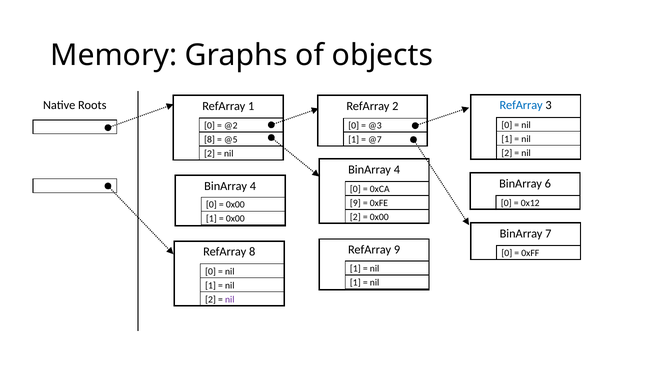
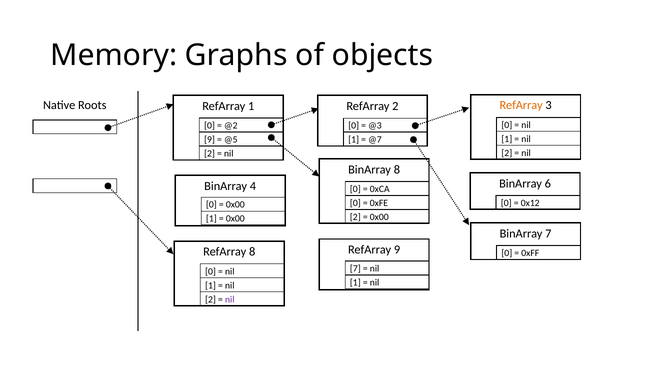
RefArray at (521, 106) colour: blue -> orange
8 at (210, 140): 8 -> 9
4 at (397, 170): 4 -> 8
9 at (355, 203): 9 -> 0
1 at (355, 269): 1 -> 7
